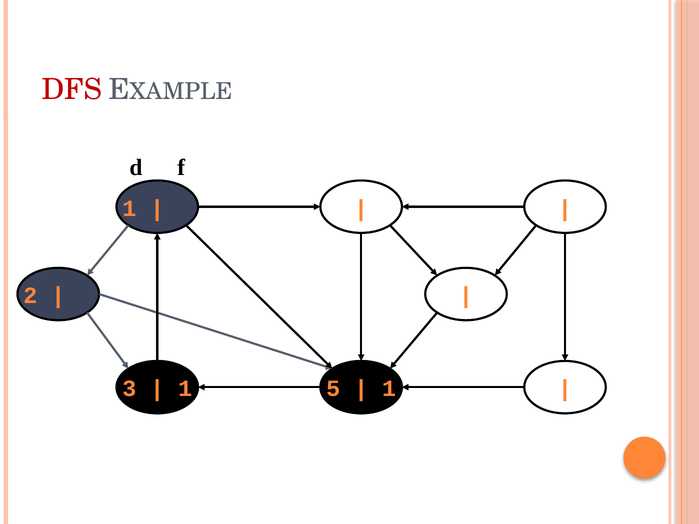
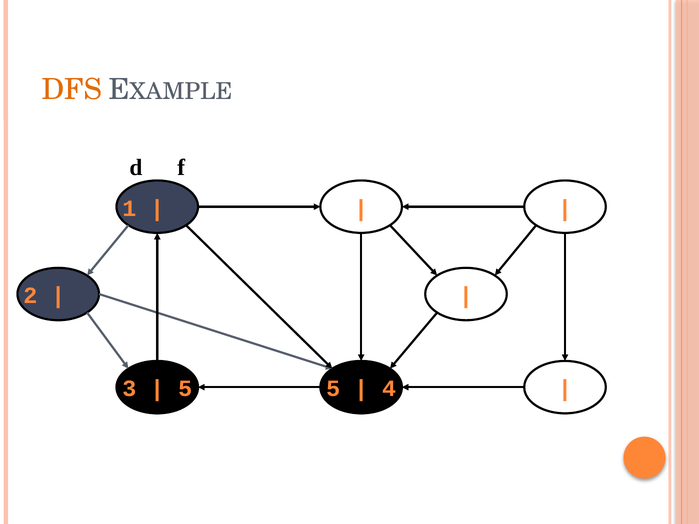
DFS colour: red -> orange
1 at (185, 389): 1 -> 5
1 at (389, 389): 1 -> 4
